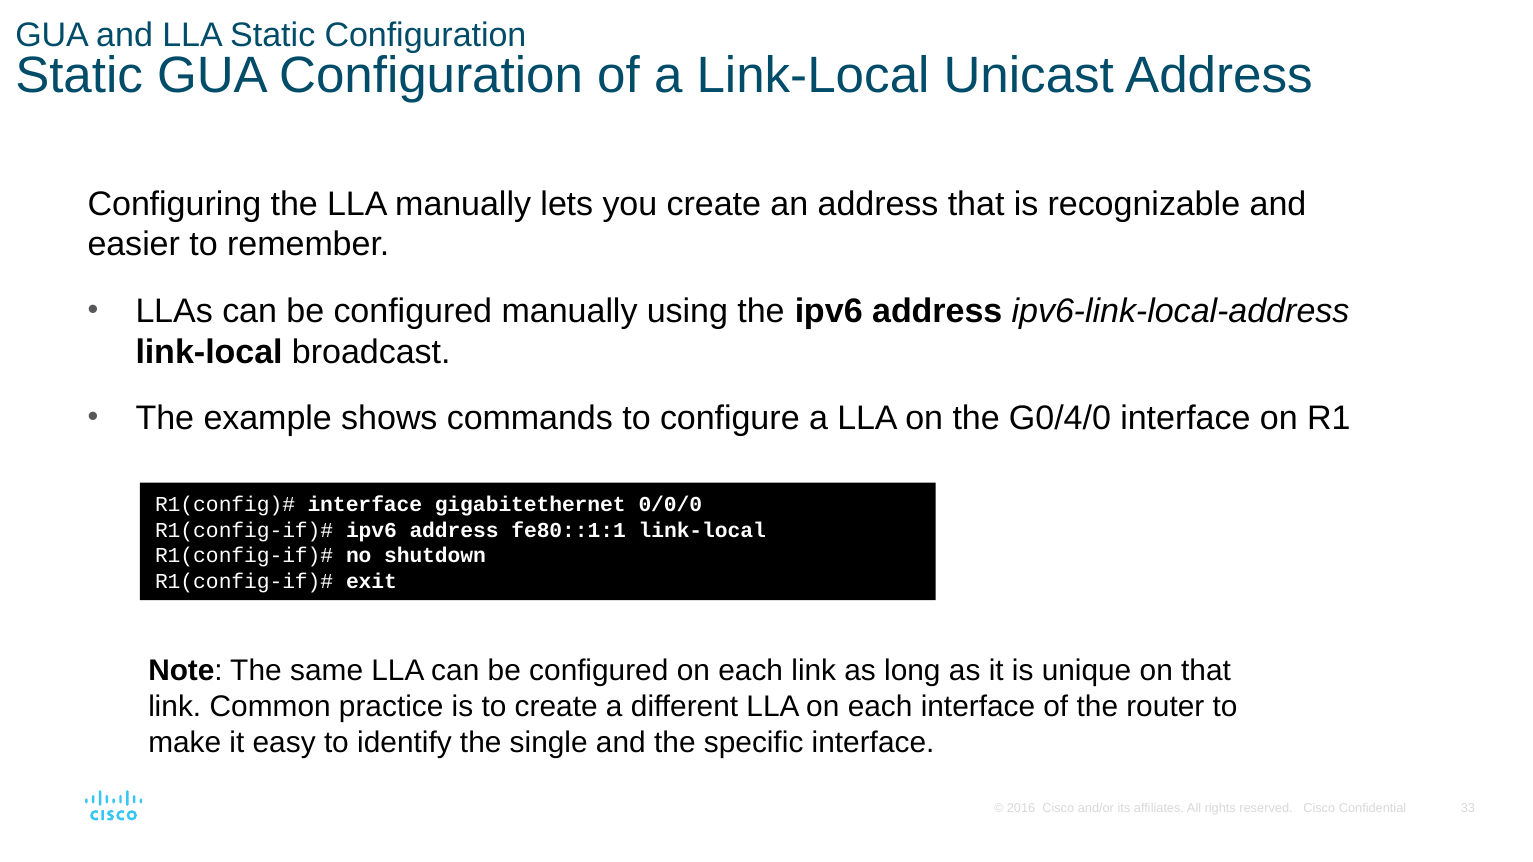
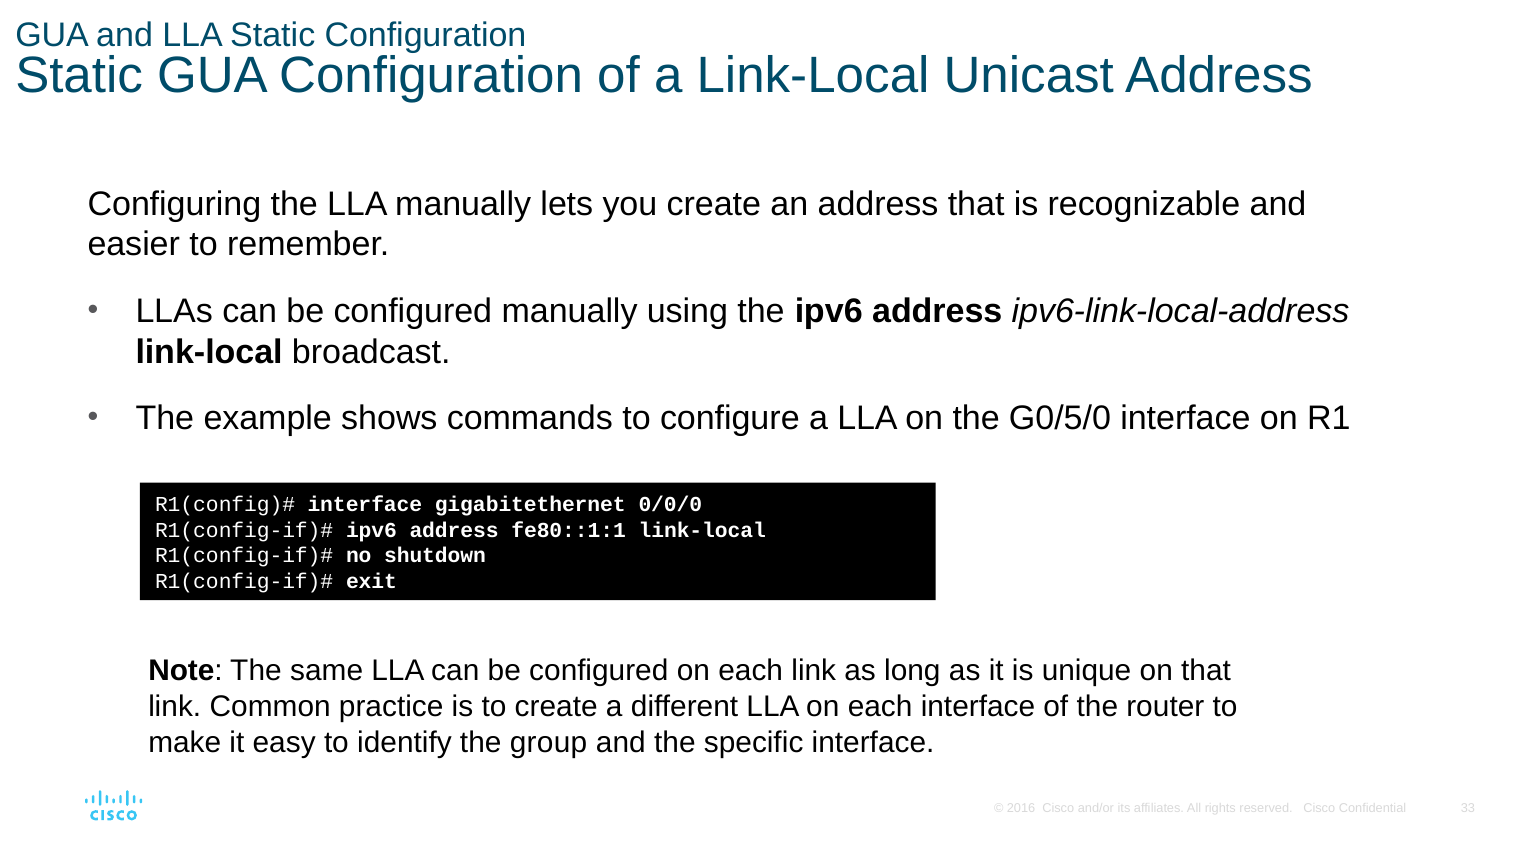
G0/4/0: G0/4/0 -> G0/5/0
single: single -> group
